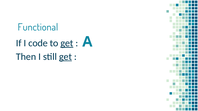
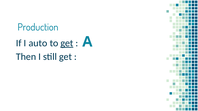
Functional: Functional -> Production
code: code -> auto
get at (65, 57) underline: present -> none
